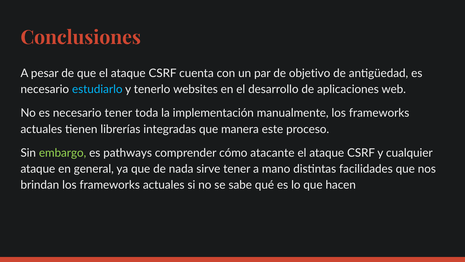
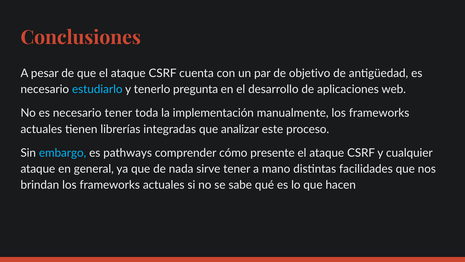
websites: websites -> pregunta
manera: manera -> analizar
embargo colour: light green -> light blue
atacante: atacante -> presente
